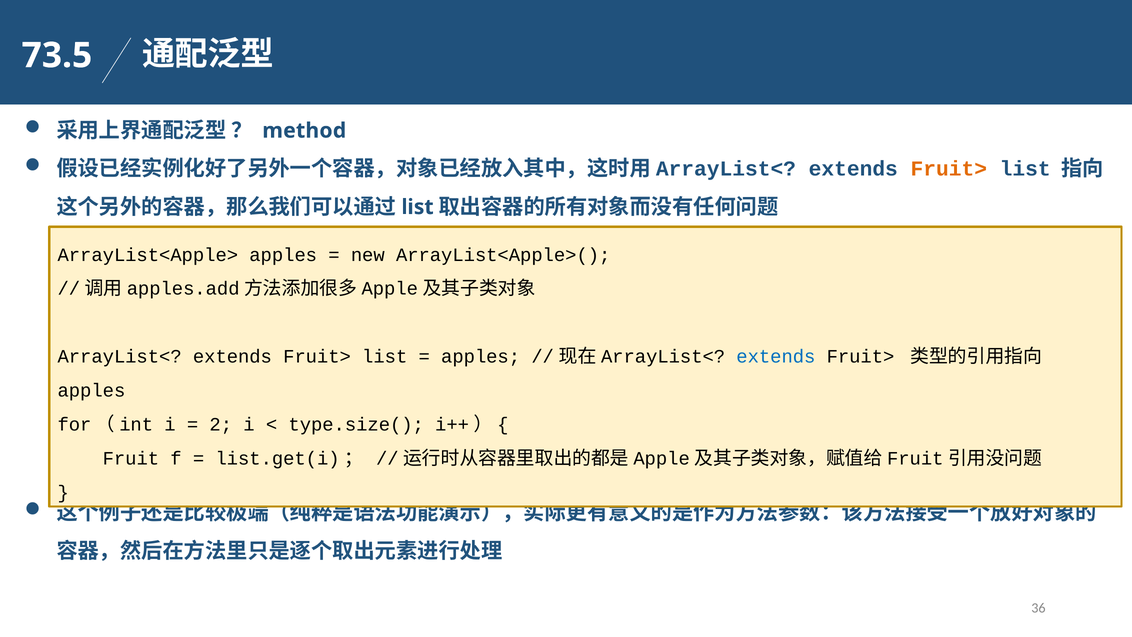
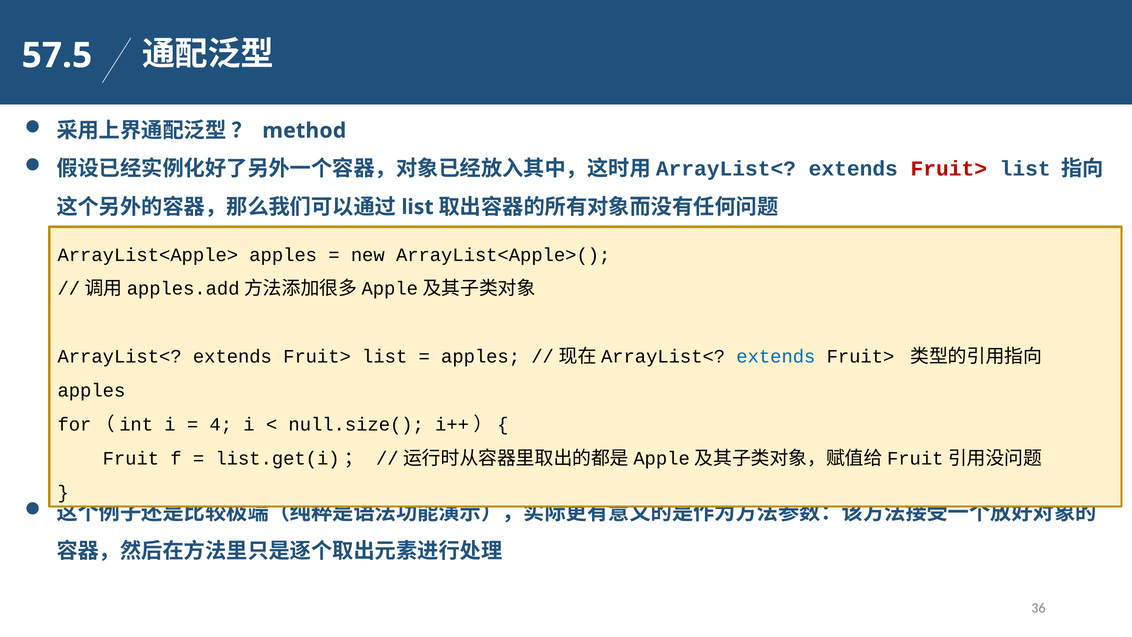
73.5: 73.5 -> 57.5
Fruit> at (949, 169) colour: orange -> red
2: 2 -> 4
type.size(: type.size( -> null.size(
